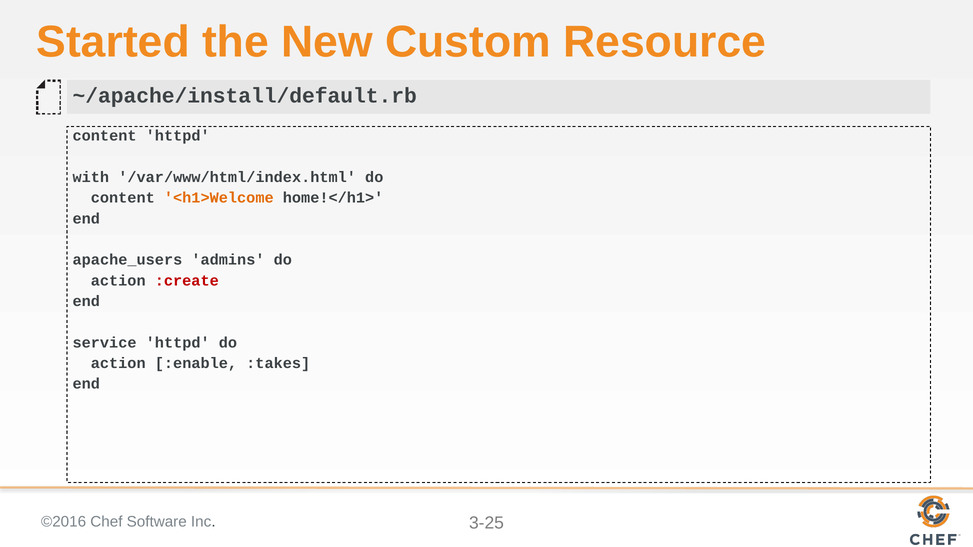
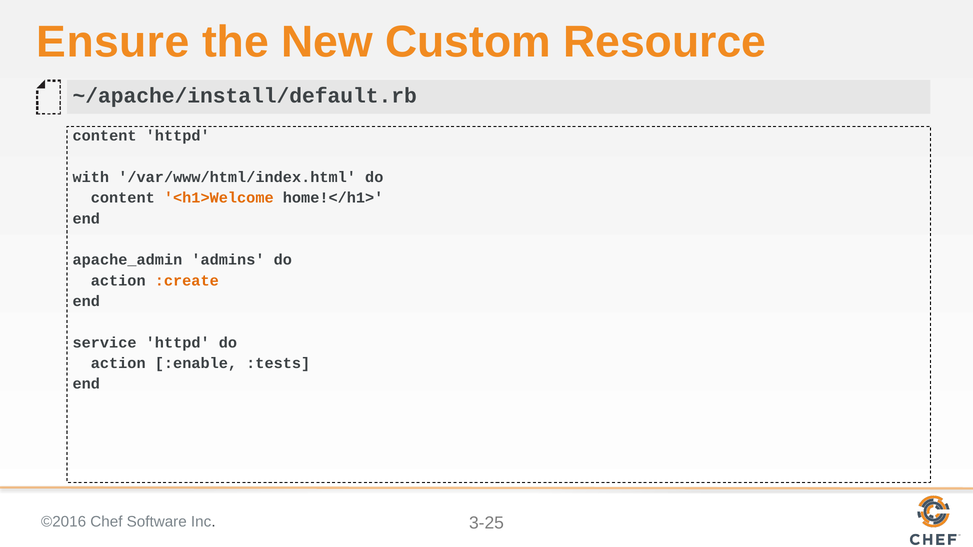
Started: Started -> Ensure
apache_users: apache_users -> apache_admin
:create colour: red -> orange
:takes: :takes -> :tests
